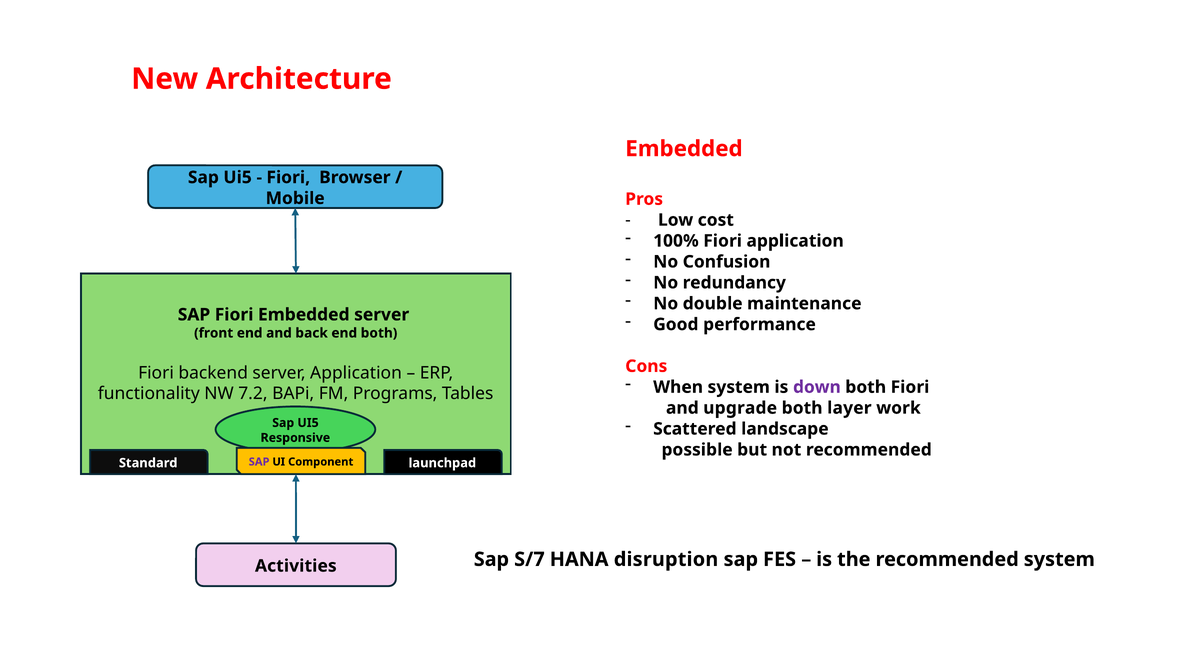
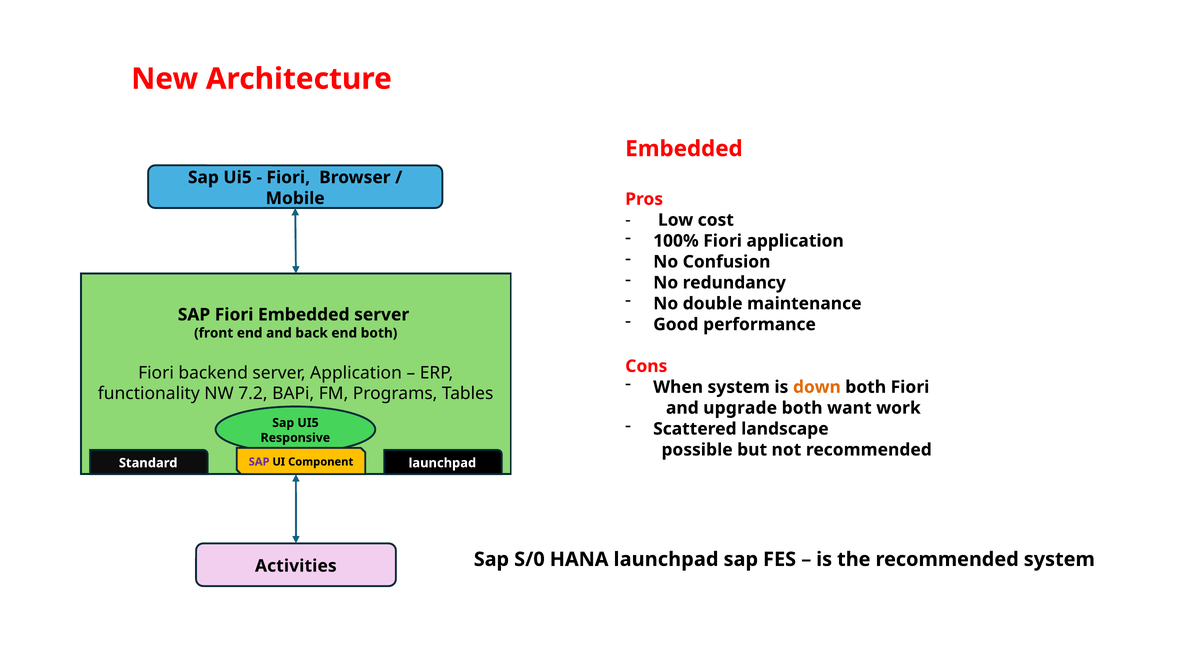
down colour: purple -> orange
layer: layer -> want
S/7: S/7 -> S/0
HANA disruption: disruption -> launchpad
